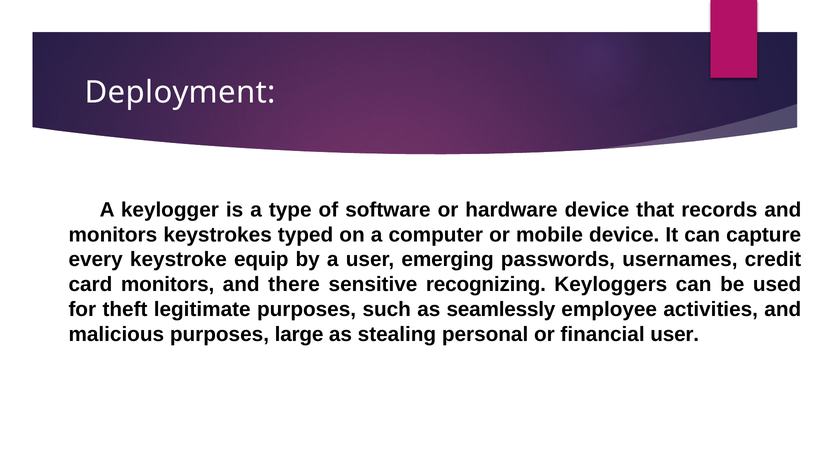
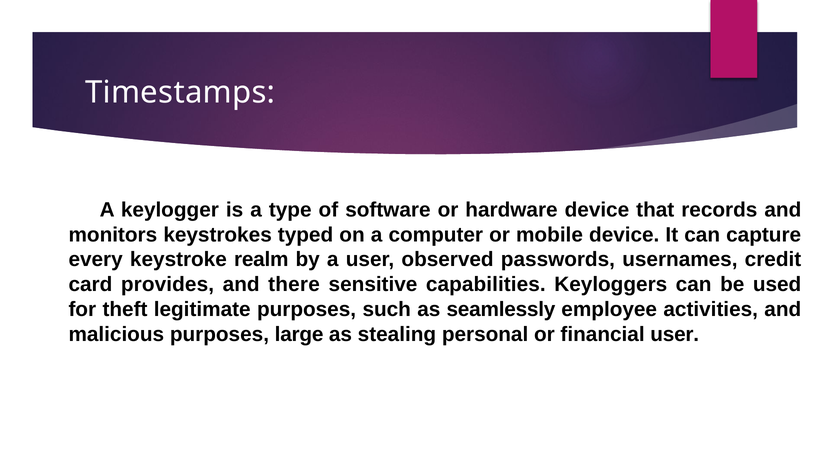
Deployment: Deployment -> Timestamps
equip: equip -> realm
emerging: emerging -> observed
card monitors: monitors -> provides
recognizing: recognizing -> capabilities
